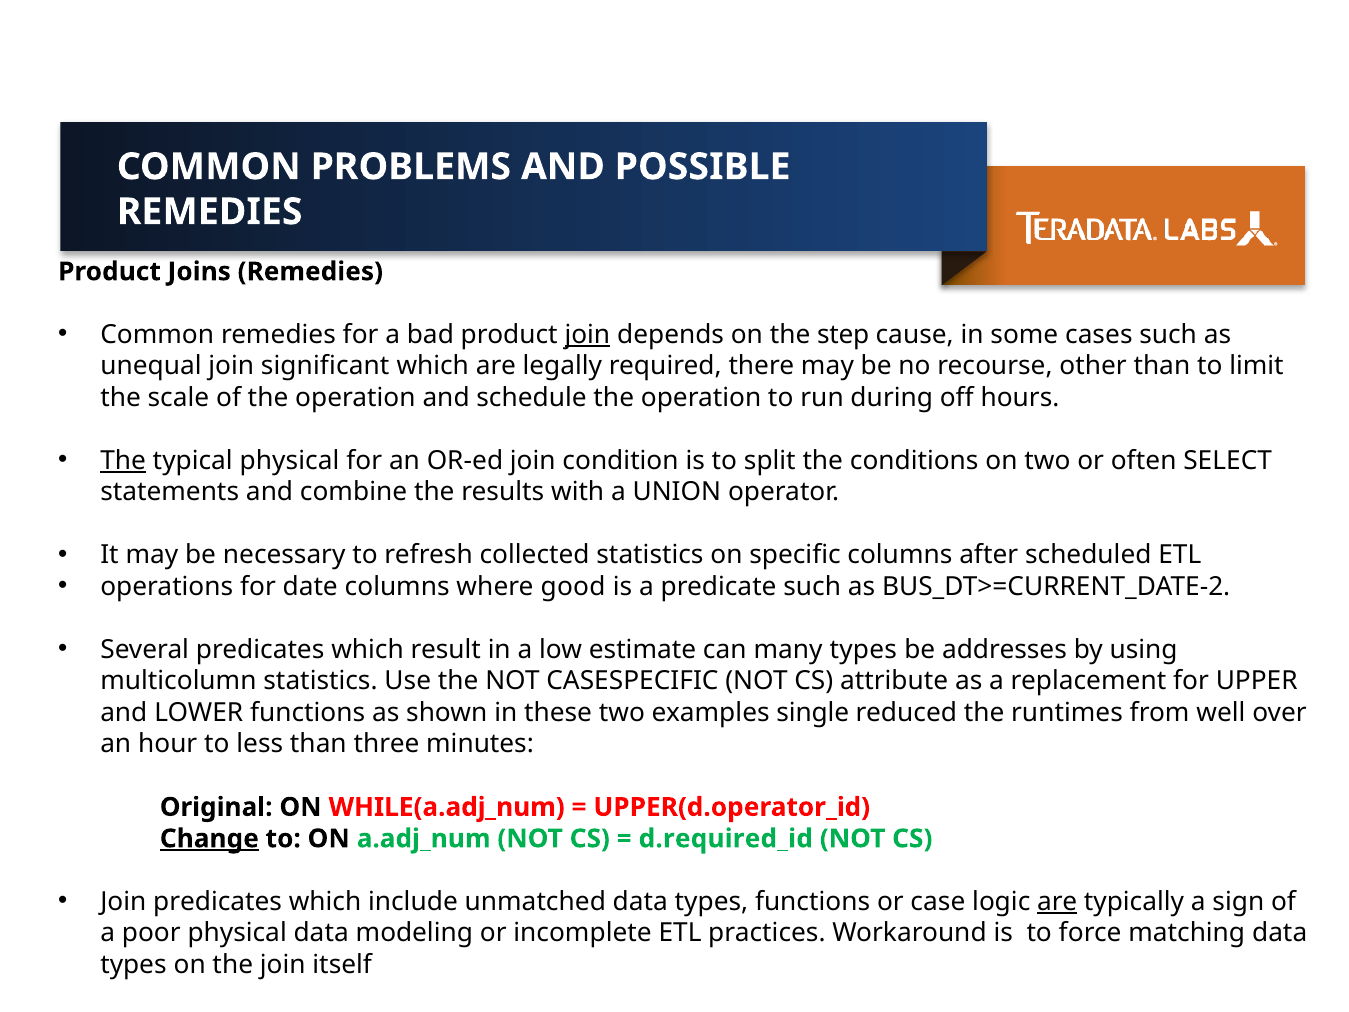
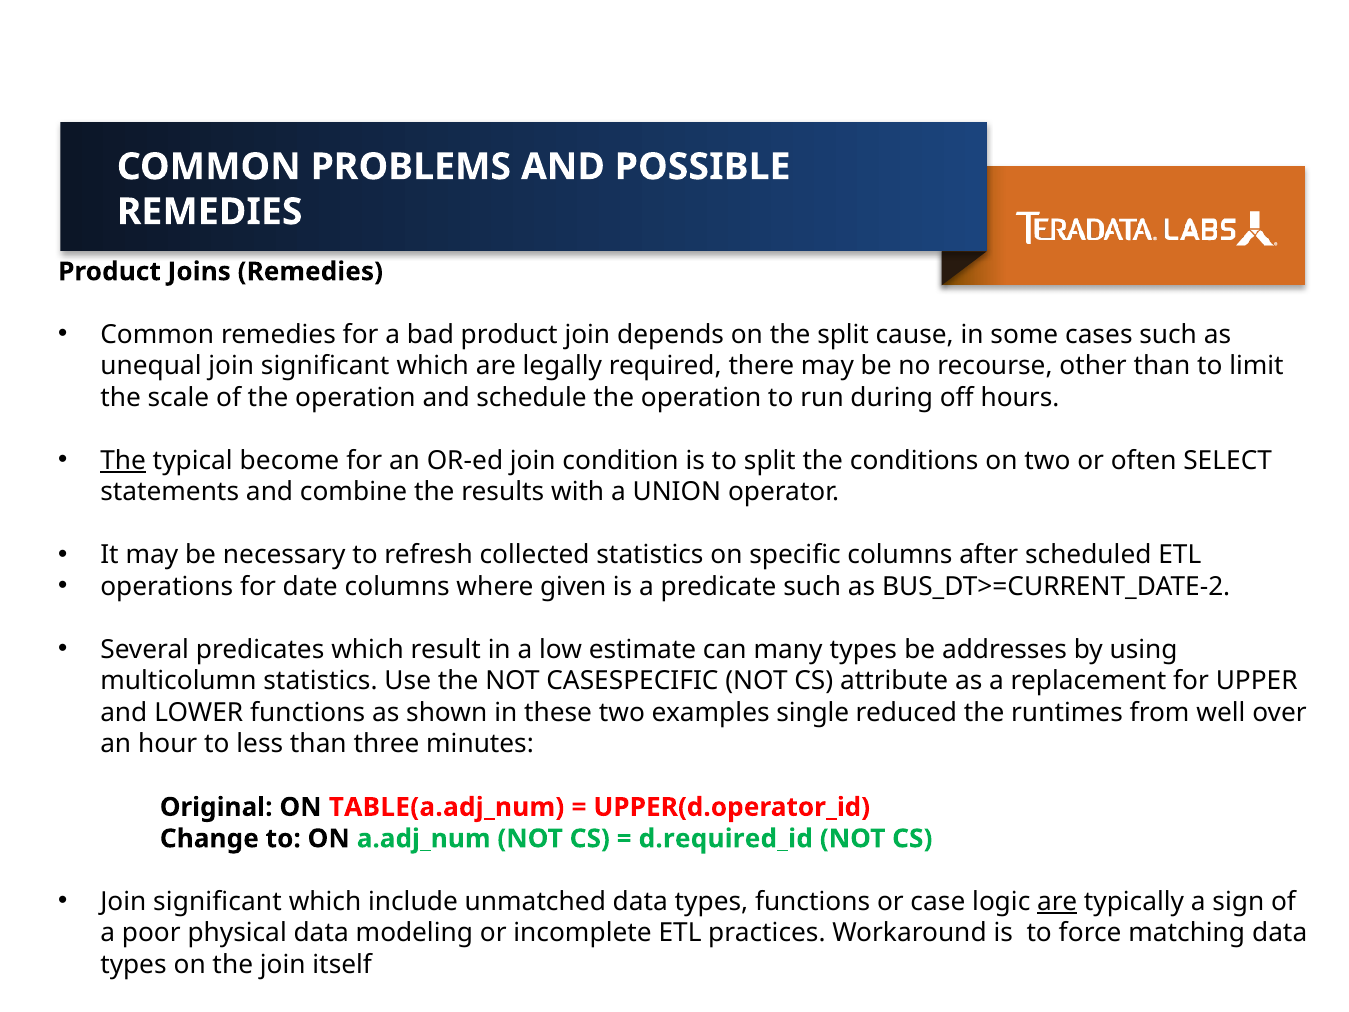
join at (587, 335) underline: present -> none
the step: step -> split
typical physical: physical -> become
good: good -> given
WHILE(a.adj_num: WHILE(a.adj_num -> TABLE(a.adj_num
Change underline: present -> none
predicates at (218, 901): predicates -> significant
